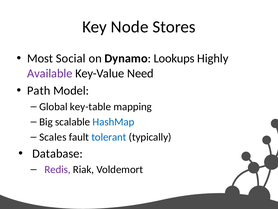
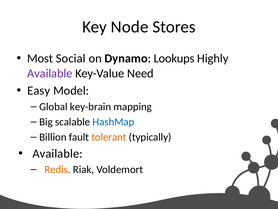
Path: Path -> Easy
key-table: key-table -> key-brain
Scales: Scales -> Billion
tolerant colour: blue -> orange
Database at (58, 153): Database -> Available
Redis colour: purple -> orange
